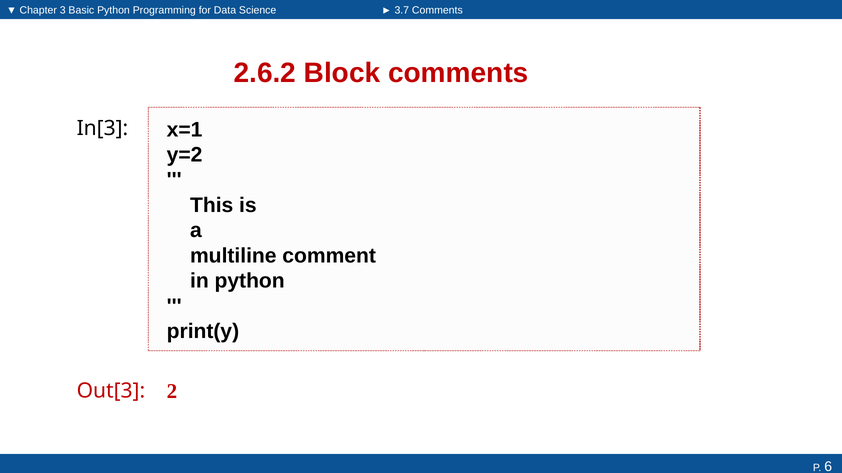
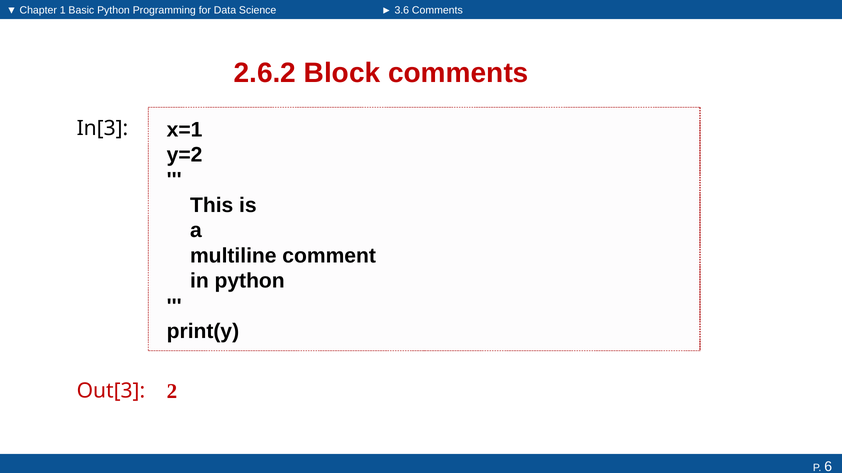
3: 3 -> 1
3.7: 3.7 -> 3.6
